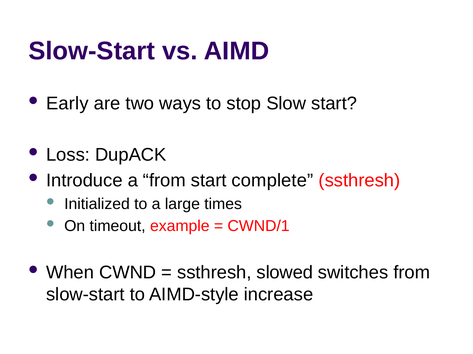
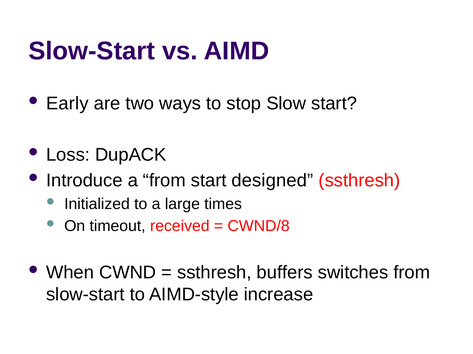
complete: complete -> designed
example: example -> received
CWND/1: CWND/1 -> CWND/8
slowed: slowed -> buffers
